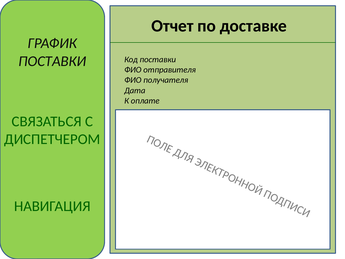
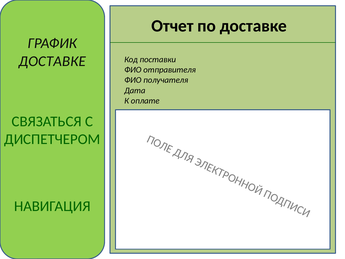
ПОСТАВКИ at (52, 61): ПОСТАВКИ -> ДОСТАВКЕ
